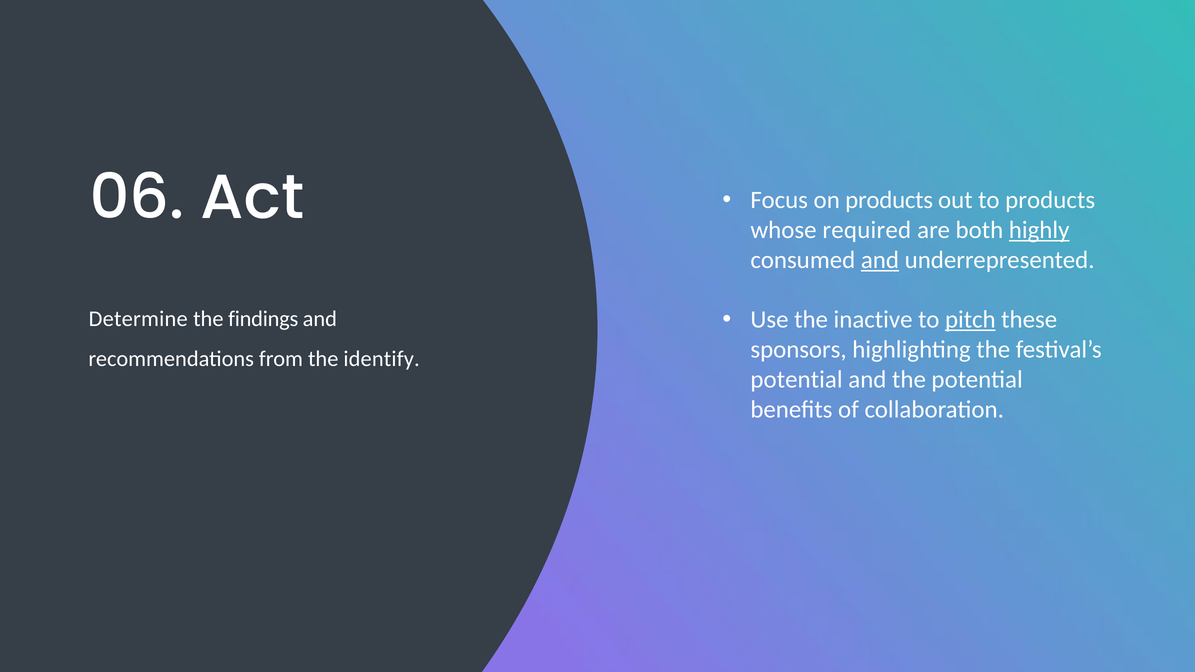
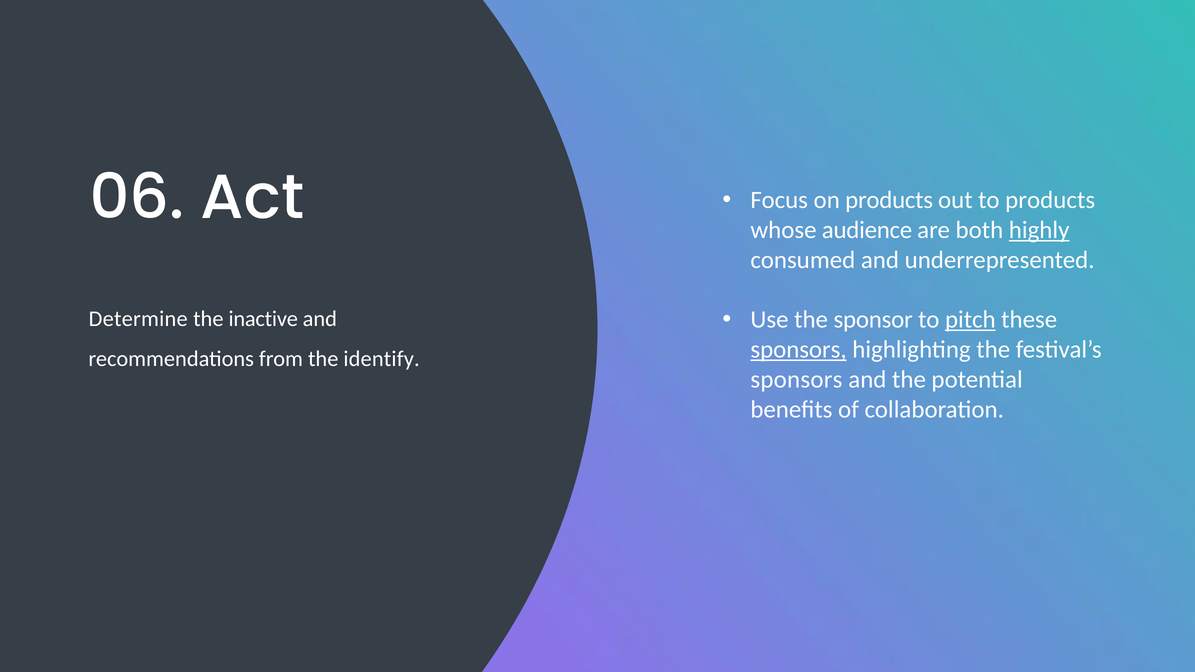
required: required -> audience
and at (880, 260) underline: present -> none
inactive: inactive -> sponsor
findings: findings -> inactive
sponsors at (799, 350) underline: none -> present
potential at (797, 380): potential -> sponsors
